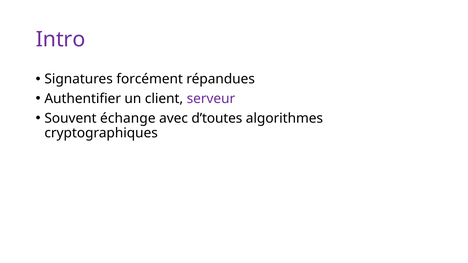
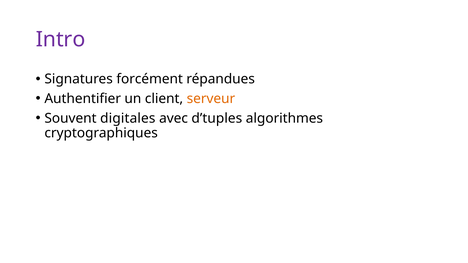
serveur colour: purple -> orange
échange: échange -> digitales
d’toutes: d’toutes -> d’tuples
